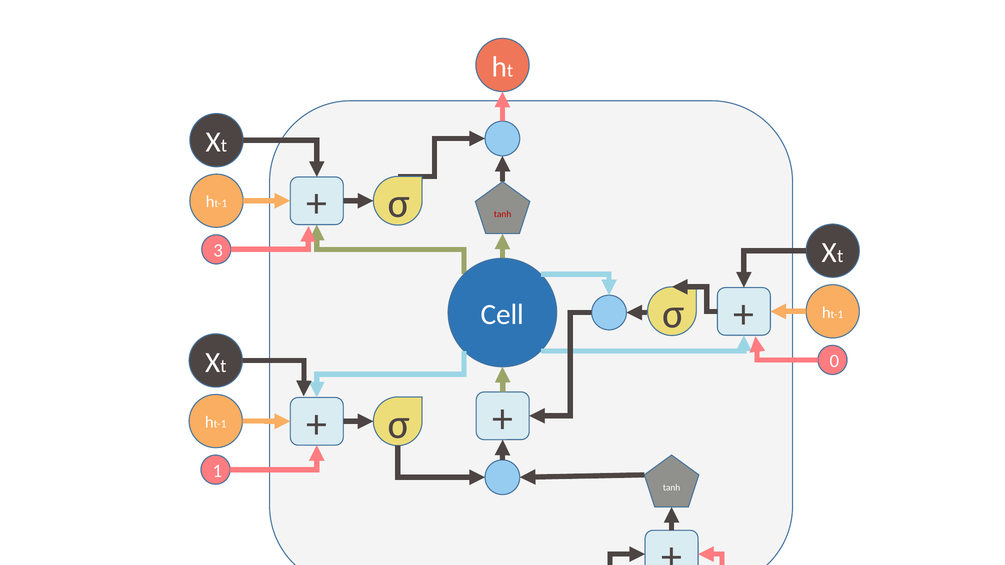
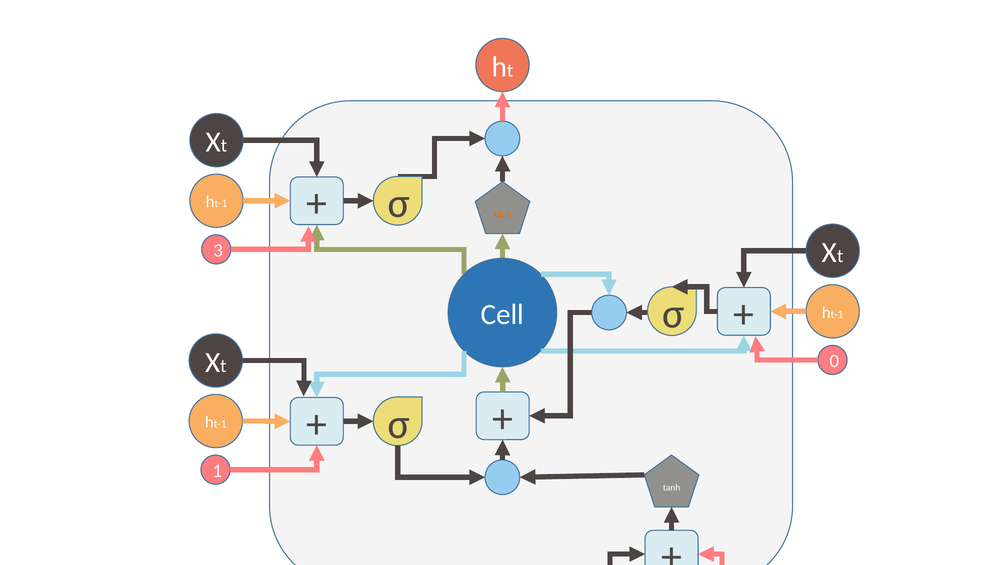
tanh at (503, 214) colour: red -> orange
